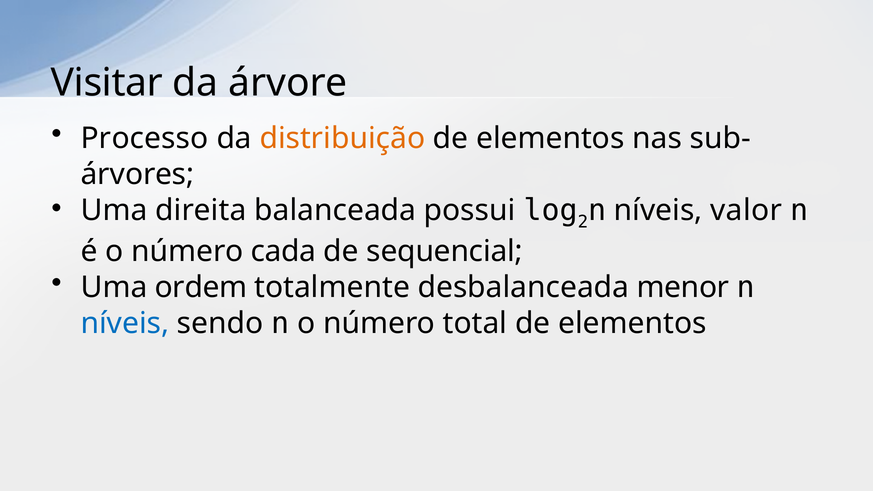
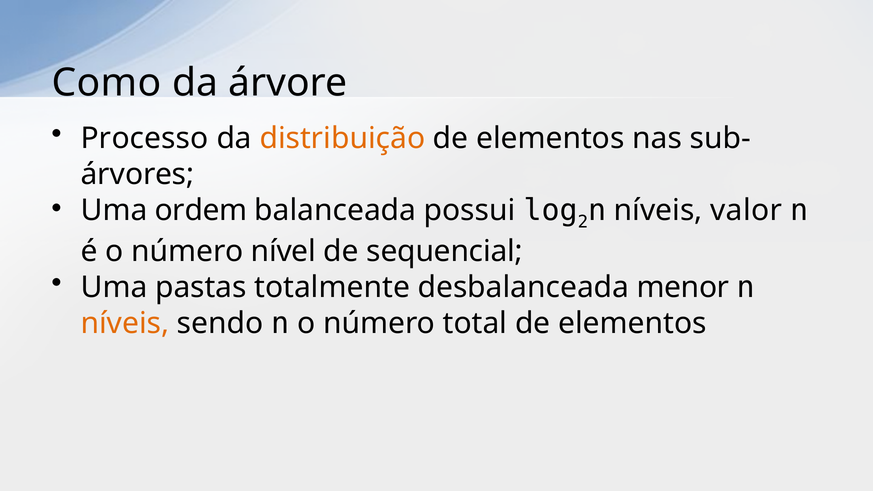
Visitar: Visitar -> Como
direita: direita -> ordem
cada: cada -> nível
ordem: ordem -> pastas
níveis at (125, 324) colour: blue -> orange
